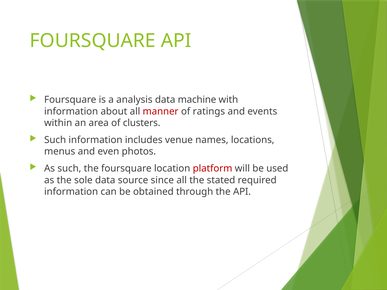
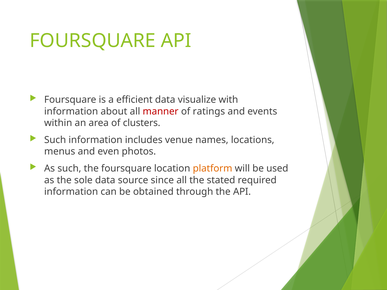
analysis: analysis -> efficient
machine: machine -> visualize
platform colour: red -> orange
